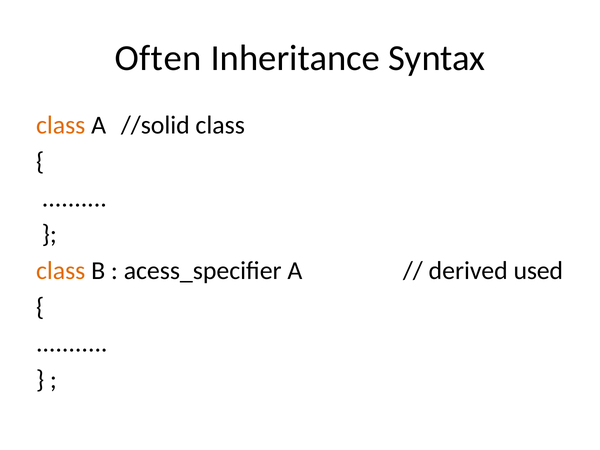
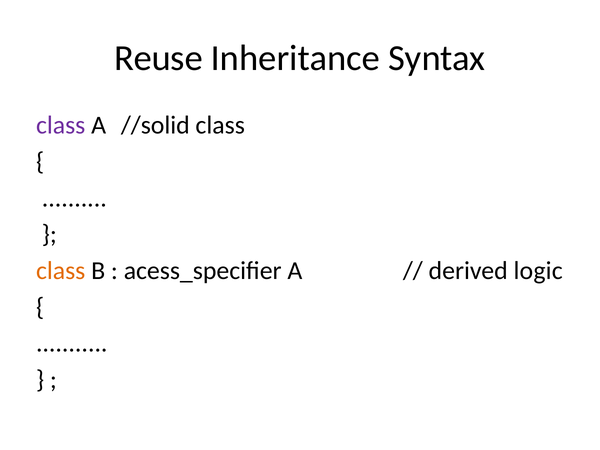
Often: Often -> Reuse
class at (61, 125) colour: orange -> purple
used: used -> logic
